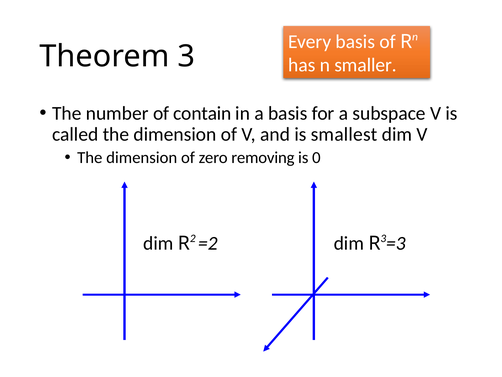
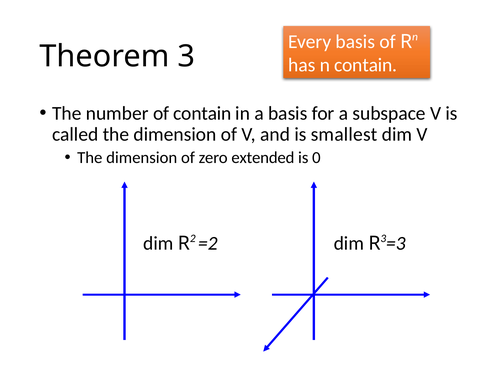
n smaller: smaller -> contain
removing: removing -> extended
